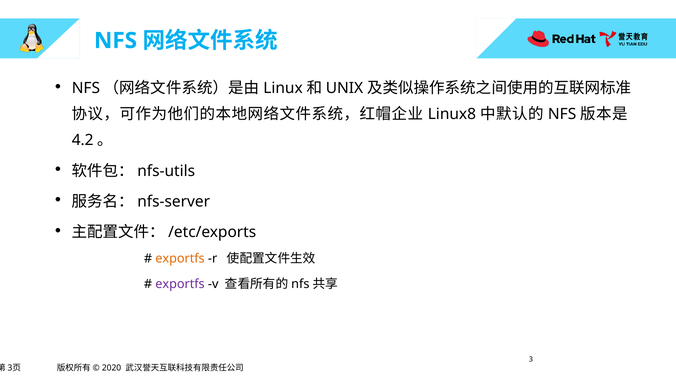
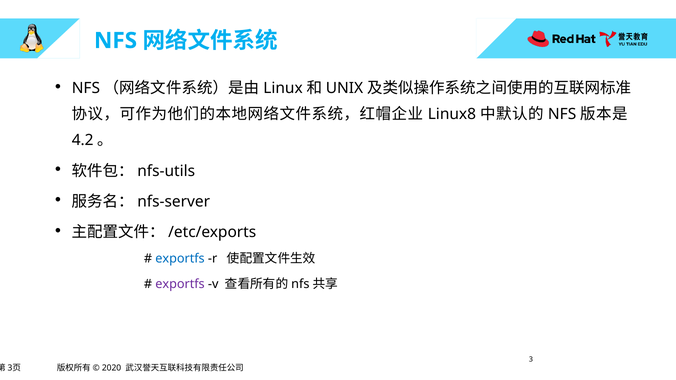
exportfs at (180, 259) colour: orange -> blue
